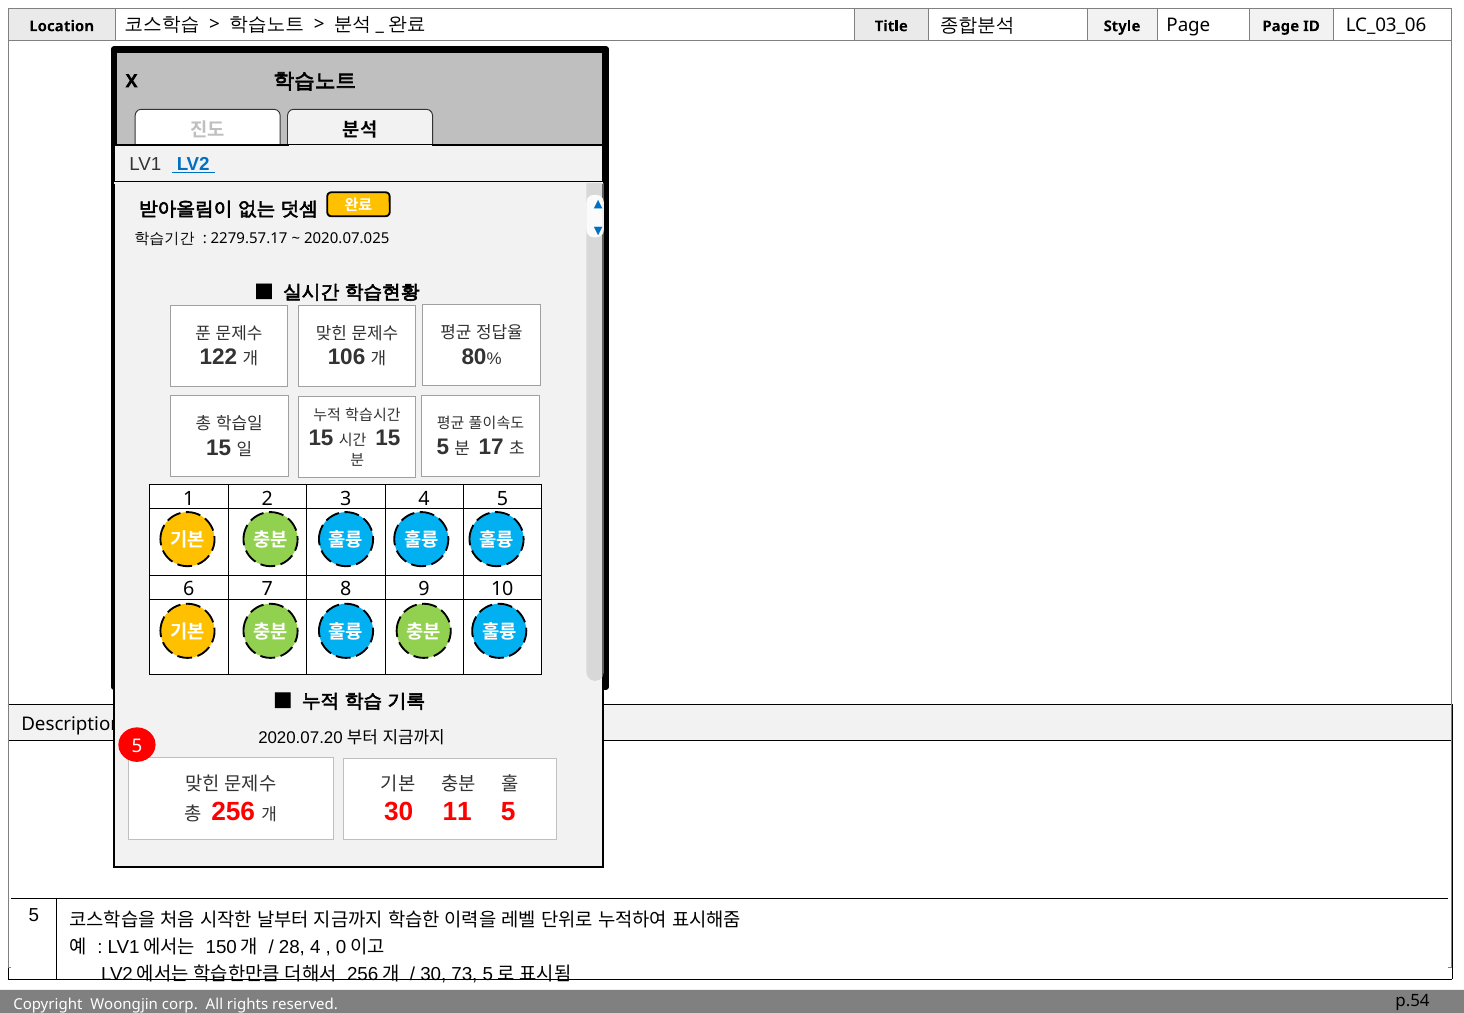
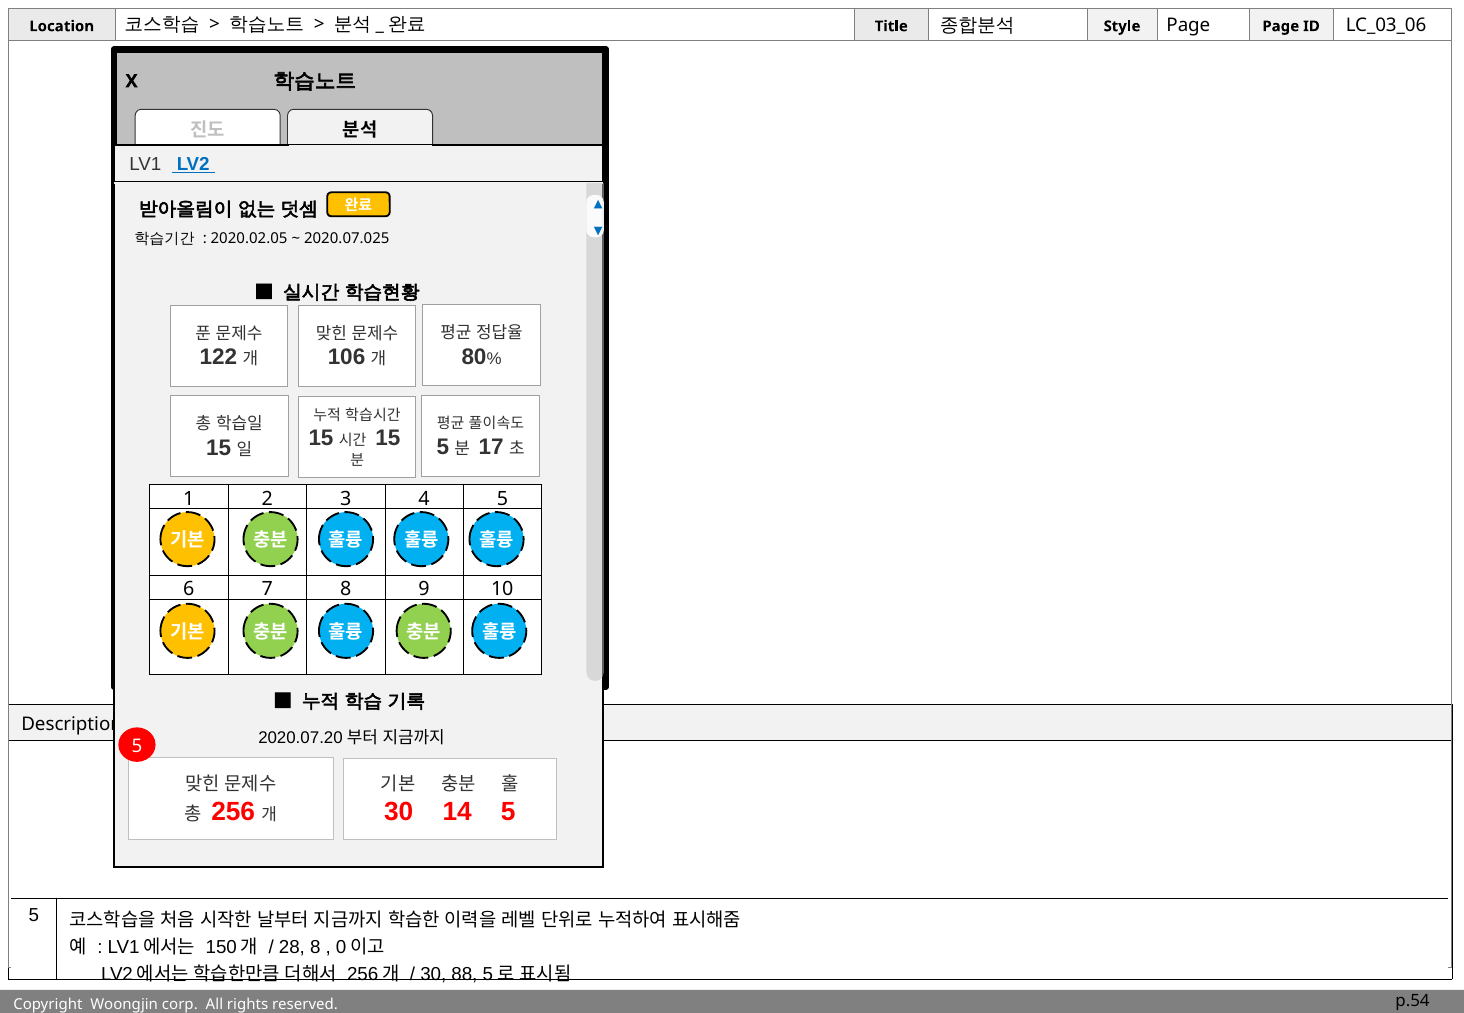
2279.57.17: 2279.57.17 -> 2020.02.05
11: 11 -> 14
28 4: 4 -> 8
73: 73 -> 88
